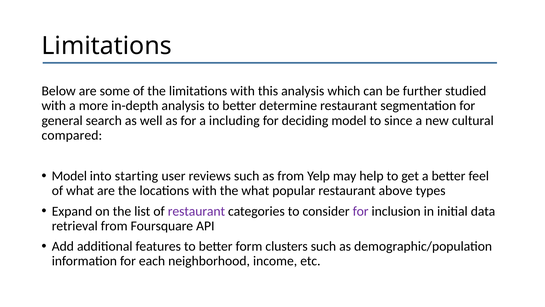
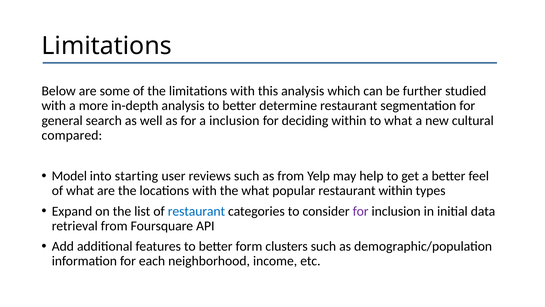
a including: including -> inclusion
deciding model: model -> within
to since: since -> what
restaurant above: above -> within
restaurant at (196, 211) colour: purple -> blue
